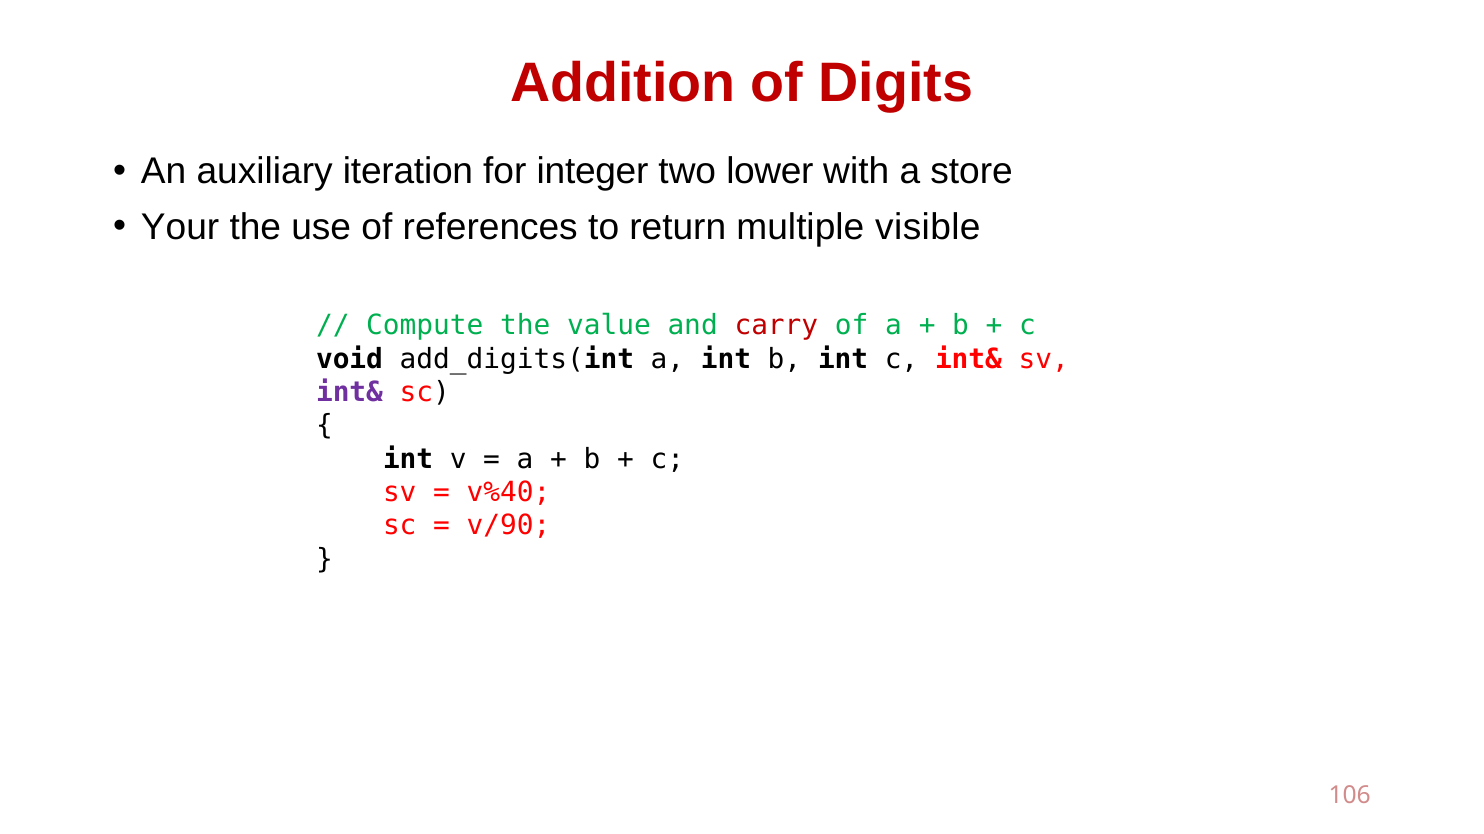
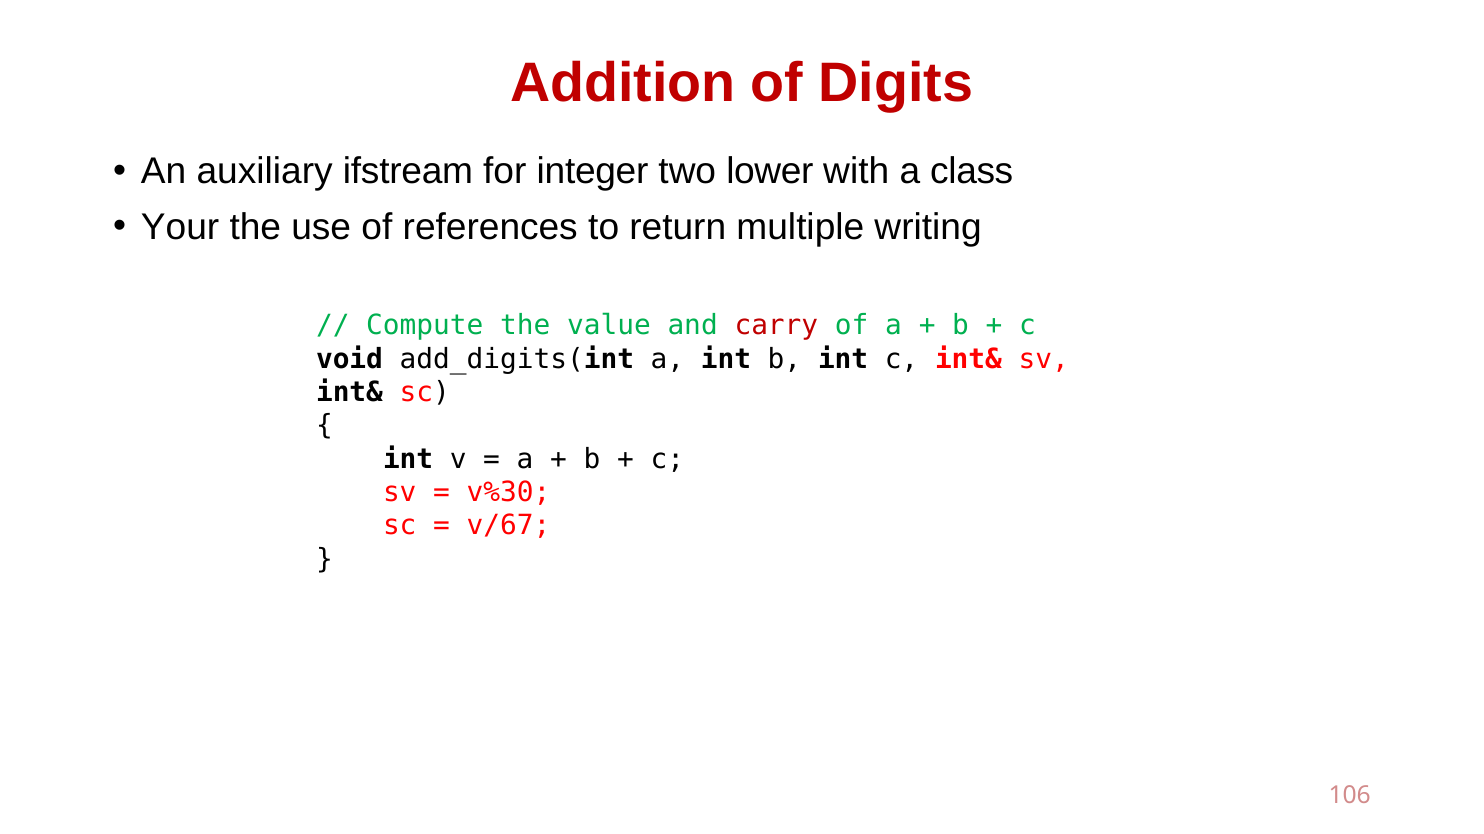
iteration: iteration -> ifstream
store: store -> class
visible: visible -> writing
int& at (350, 393) colour: purple -> black
v%40: v%40 -> v%30
v/90: v/90 -> v/67
